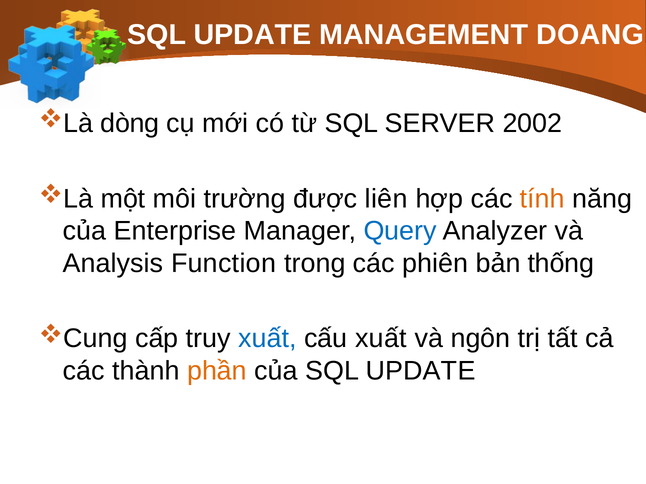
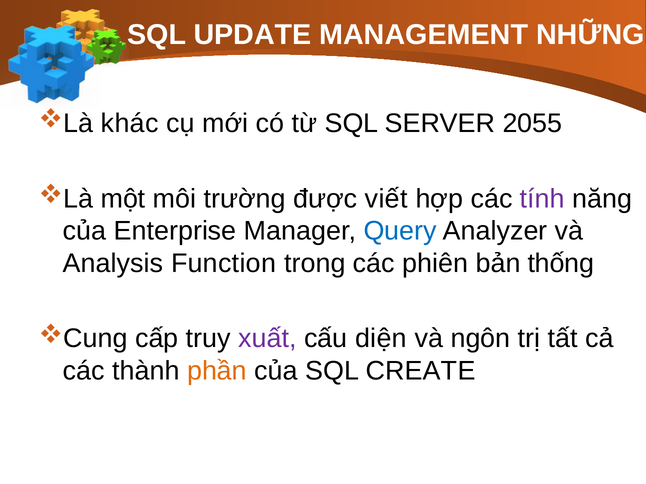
DOANG: DOANG -> NHỮNG
dòng: dòng -> khác
2002: 2002 -> 2055
liên: liên -> viết
tính colour: orange -> purple
xuất at (267, 339) colour: blue -> purple
cấu xuất: xuất -> diện
của SQL UPDATE: UPDATE -> CREATE
